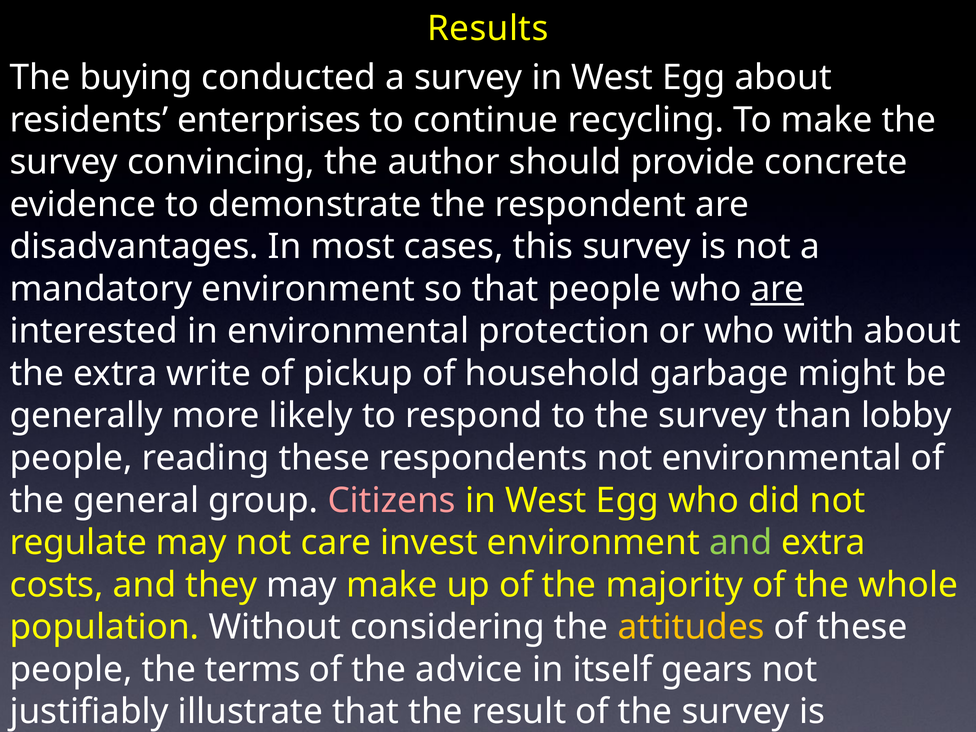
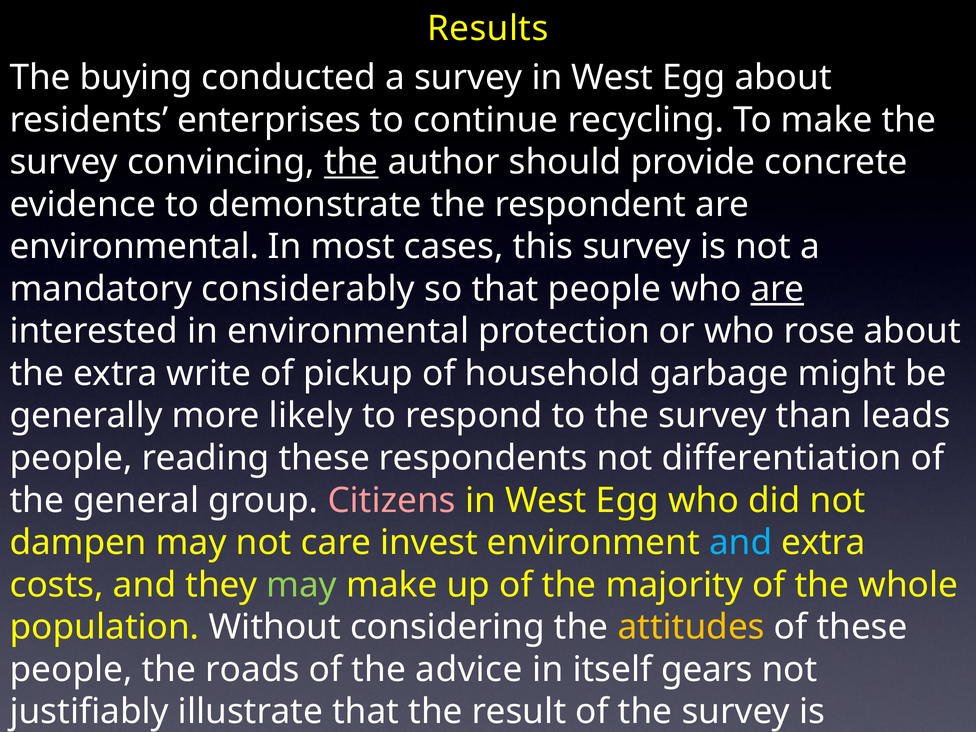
the at (351, 162) underline: none -> present
disadvantages at (134, 247): disadvantages -> environmental
mandatory environment: environment -> considerably
with: with -> rose
lobby: lobby -> leads
not environmental: environmental -> differentiation
regulate: regulate -> dampen
and at (741, 543) colour: light green -> light blue
may at (302, 585) colour: white -> light green
terms: terms -> roads
